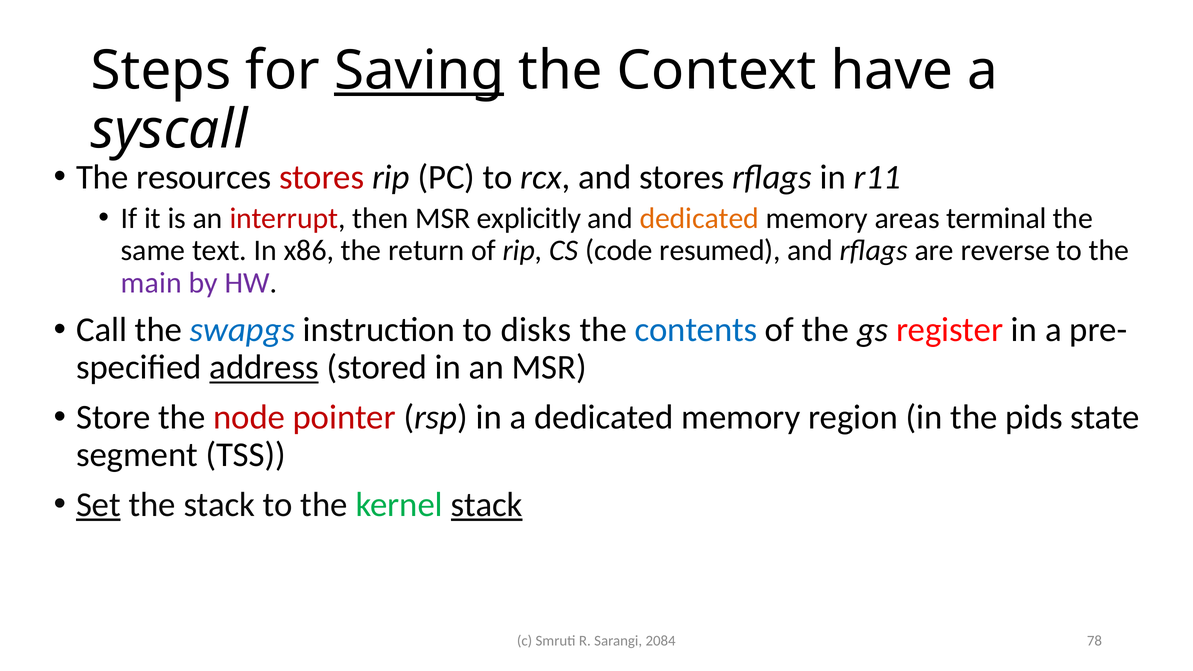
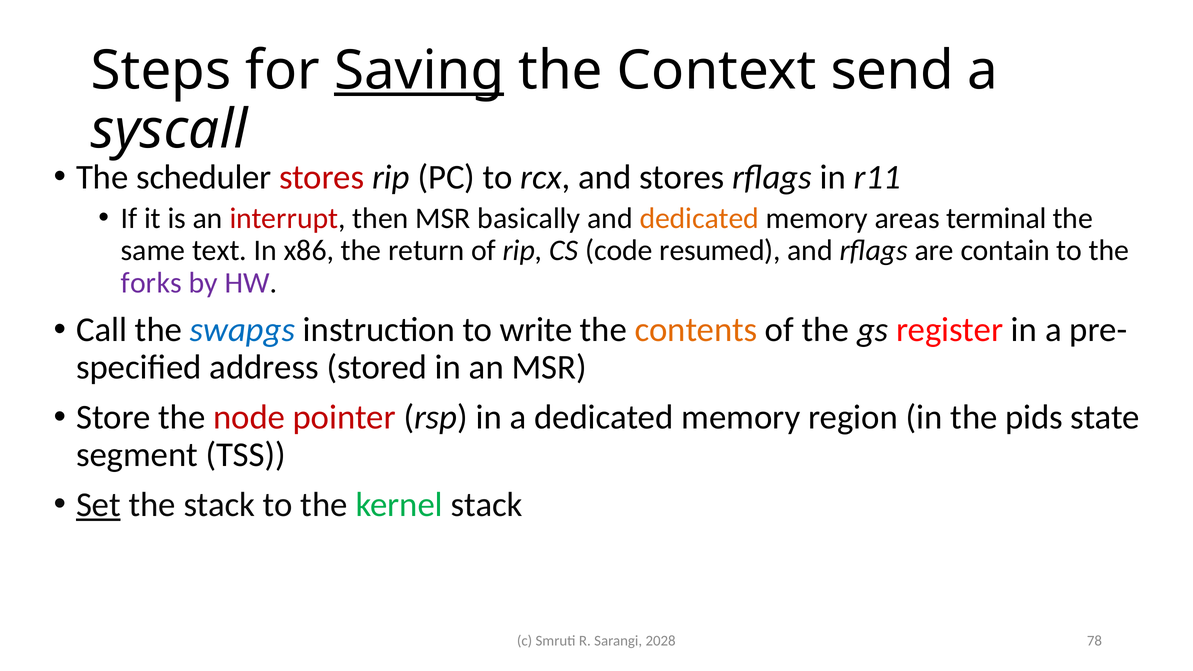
have: have -> send
resources: resources -> scheduler
explicitly: explicitly -> basically
reverse: reverse -> contain
main: main -> forks
disks: disks -> write
contents colour: blue -> orange
address underline: present -> none
stack at (487, 505) underline: present -> none
2084: 2084 -> 2028
